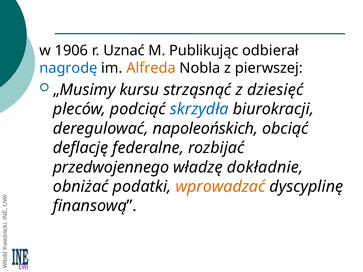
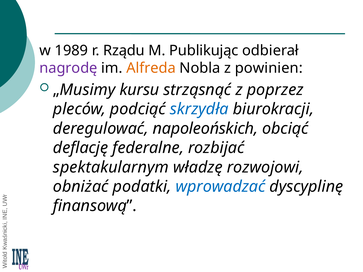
1906: 1906 -> 1989
Uznać: Uznać -> Rządu
nagrodę colour: blue -> purple
pierwszej: pierwszej -> powinien
dziesięć: dziesięć -> poprzez
przedwojennego: przedwojennego -> spektakularnym
dokładnie: dokładnie -> rozwojowi
wprowadzać colour: orange -> blue
